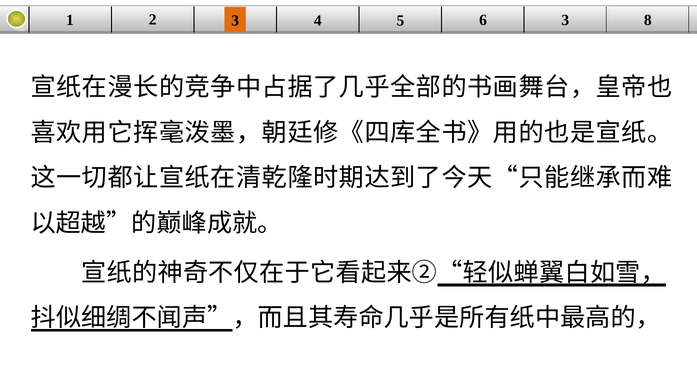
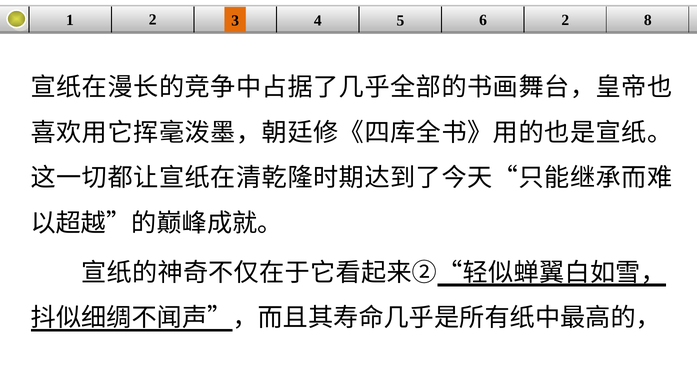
6 3: 3 -> 2
